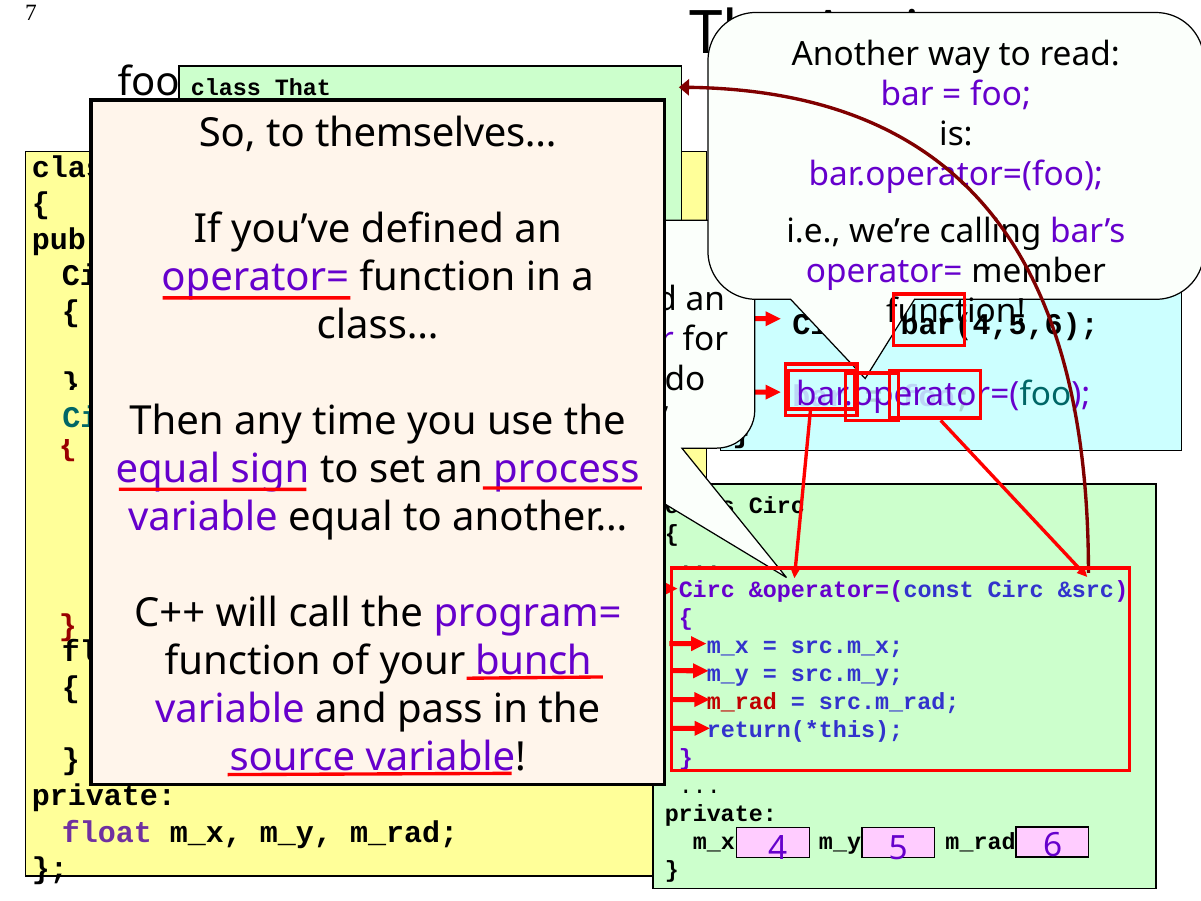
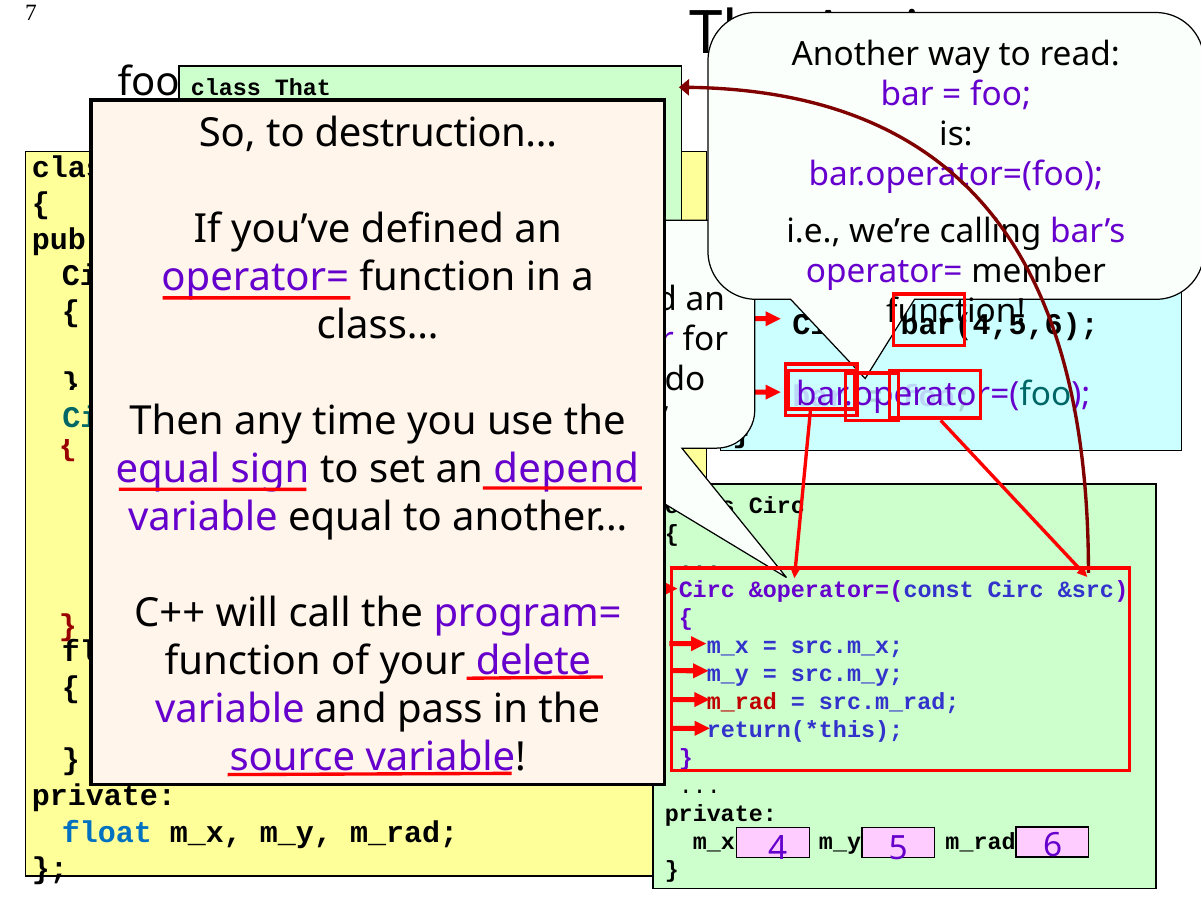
themselves…: themselves… -> destruction…
process: process -> depend
bunch: bunch -> delete
float at (107, 832) colour: purple -> blue
